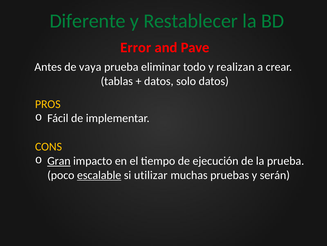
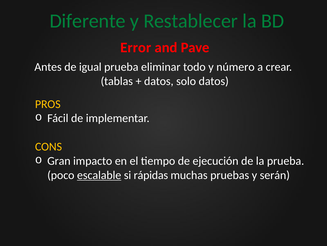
vaya: vaya -> igual
realizan: realizan -> número
Gran underline: present -> none
utilizar: utilizar -> rápidas
